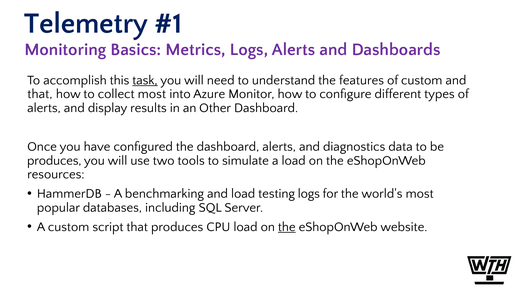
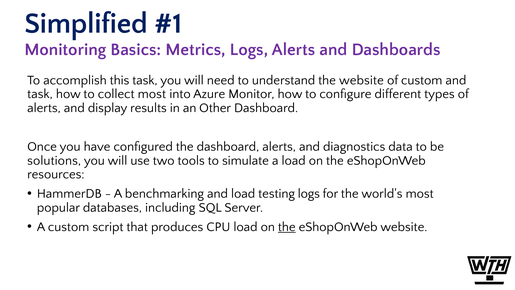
Telemetry: Telemetry -> Simplified
task at (145, 80) underline: present -> none
the features: features -> website
that at (40, 94): that -> task
produces at (54, 160): produces -> solutions
